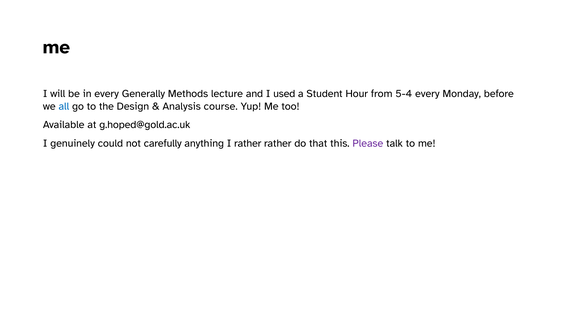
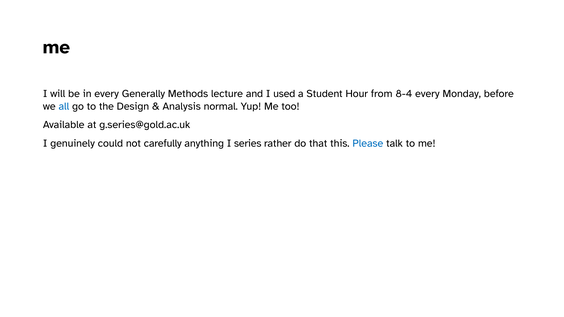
5-4: 5-4 -> 8-4
course: course -> normal
g.hoped@gold.ac.uk: g.hoped@gold.ac.uk -> g.series@gold.ac.uk
I rather: rather -> series
Please colour: purple -> blue
